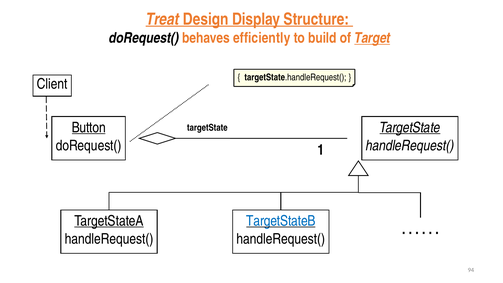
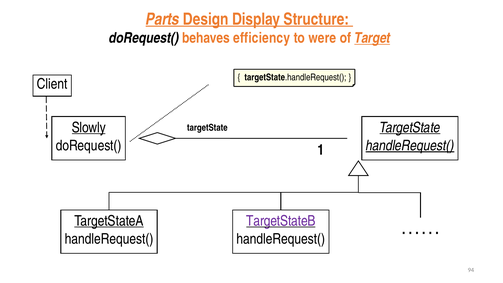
Treat: Treat -> Parts
efficiently: efficiently -> efficiency
build: build -> were
Button: Button -> Slowly
handleRequest( at (410, 146) underline: none -> present
TargetStateB colour: blue -> purple
